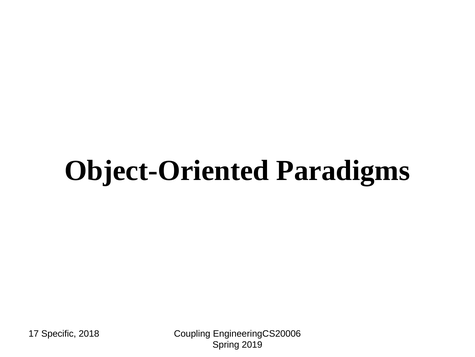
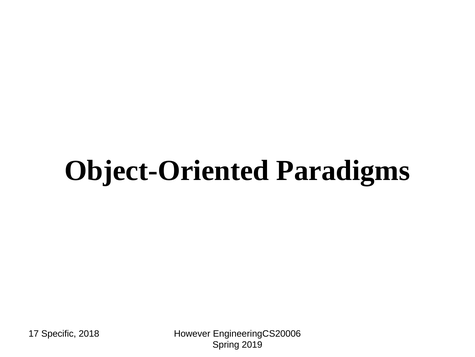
Coupling: Coupling -> However
